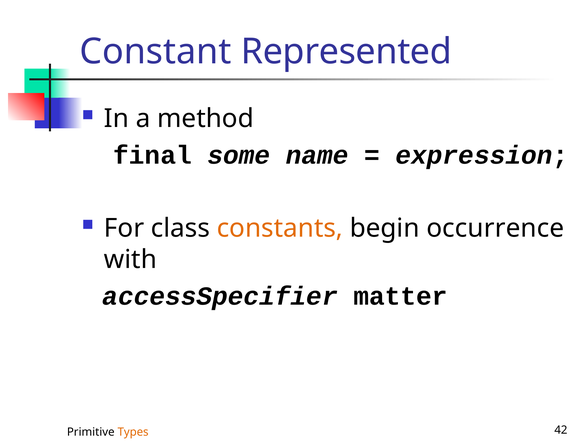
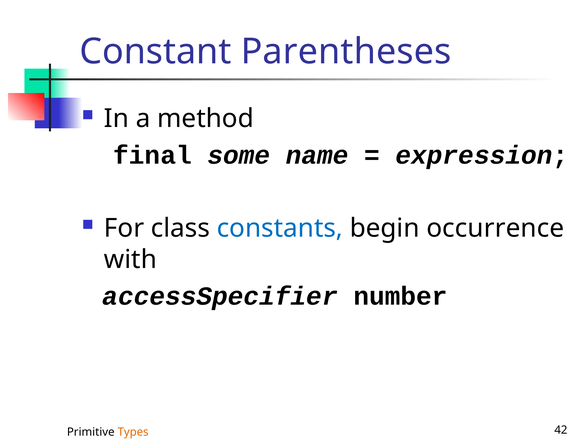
Represented: Represented -> Parentheses
constants colour: orange -> blue
matter: matter -> number
